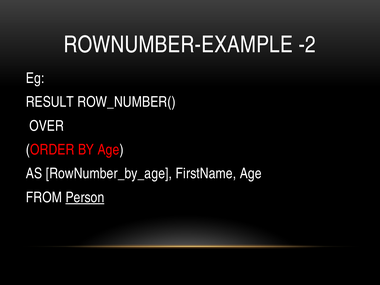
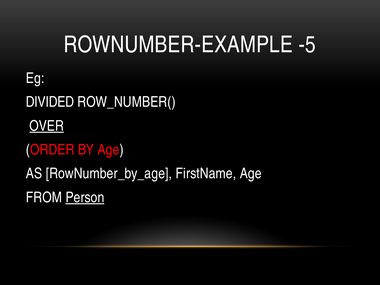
-2: -2 -> -5
RESULT: RESULT -> DIVIDED
OVER underline: none -> present
